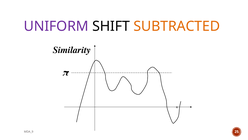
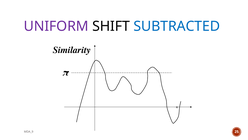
SUBTRACTED colour: orange -> blue
